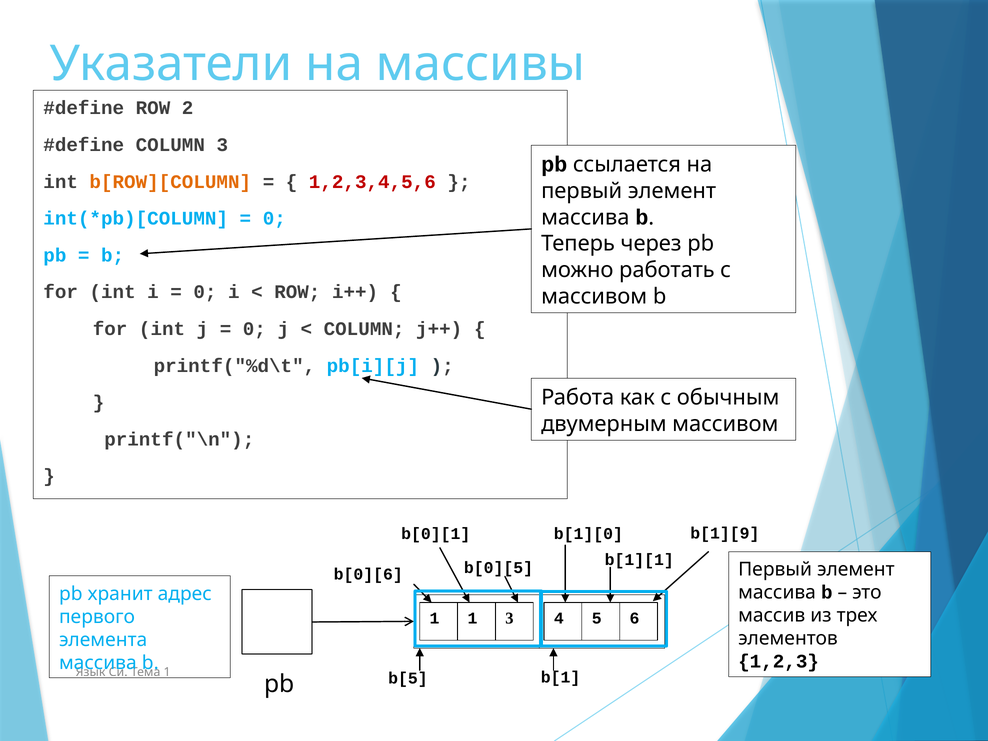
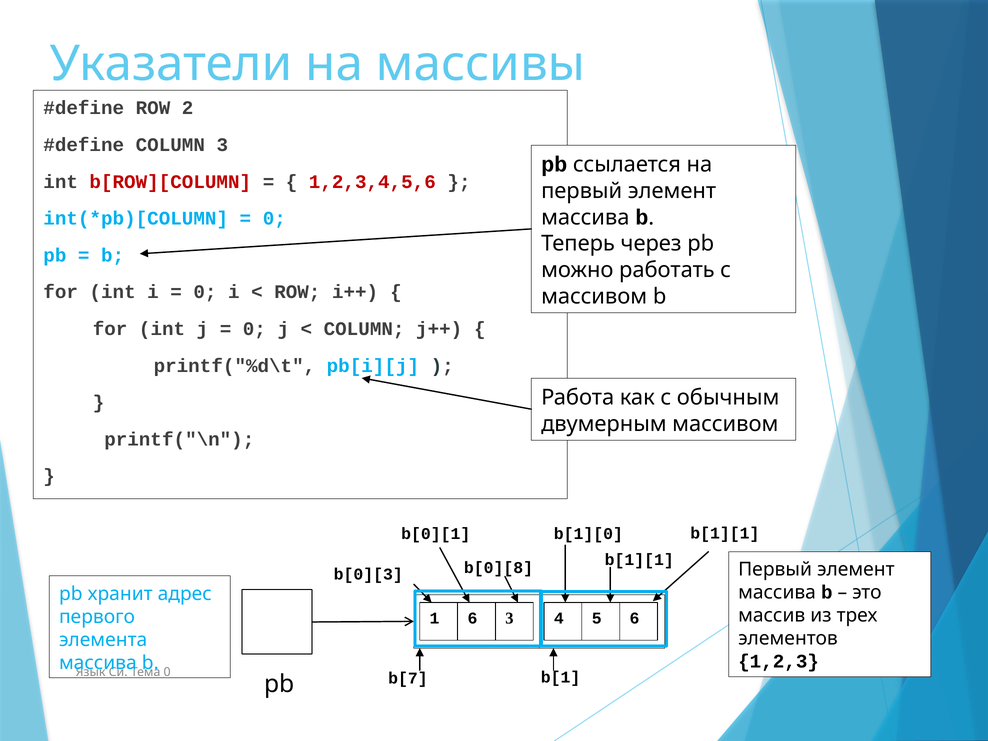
b[ROW][COLUMN colour: orange -> red
b[1][9 at (725, 533): b[1][9 -> b[1][1
b[0][5: b[0][5 -> b[0][8
b[0][6: b[0][6 -> b[0][3
1 1: 1 -> 6
1 at (167, 672): 1 -> 0
b[5: b[5 -> b[7
